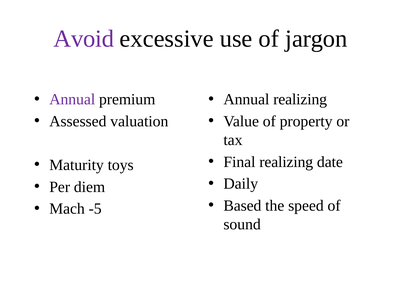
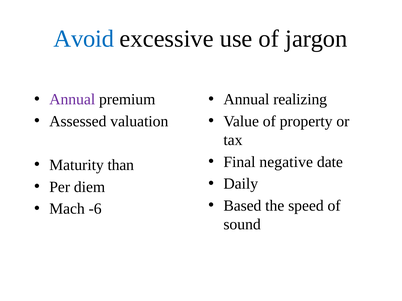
Avoid colour: purple -> blue
Final realizing: realizing -> negative
toys: toys -> than
-5: -5 -> -6
